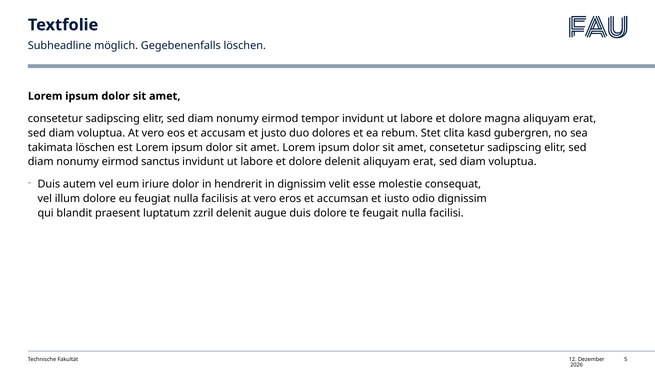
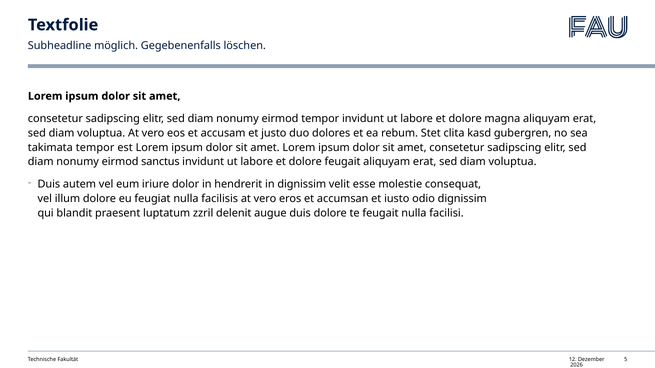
takimata löschen: löschen -> tempor
dolore delenit: delenit -> feugait
